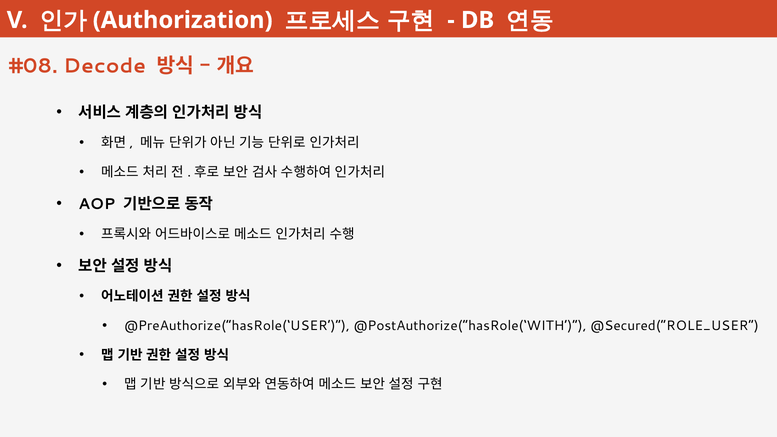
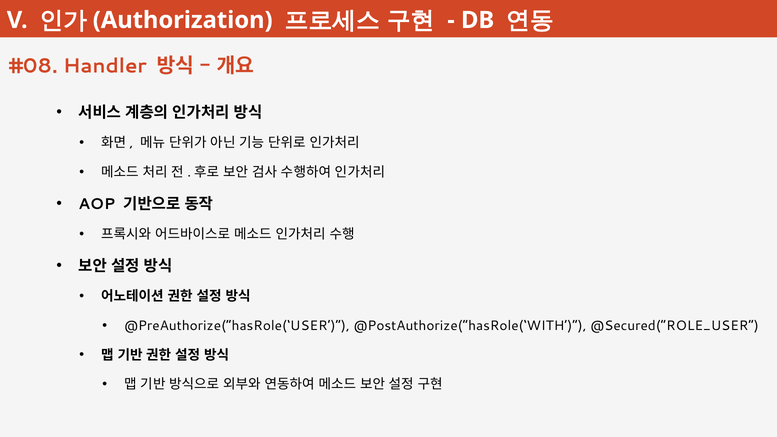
Decode: Decode -> Handler
